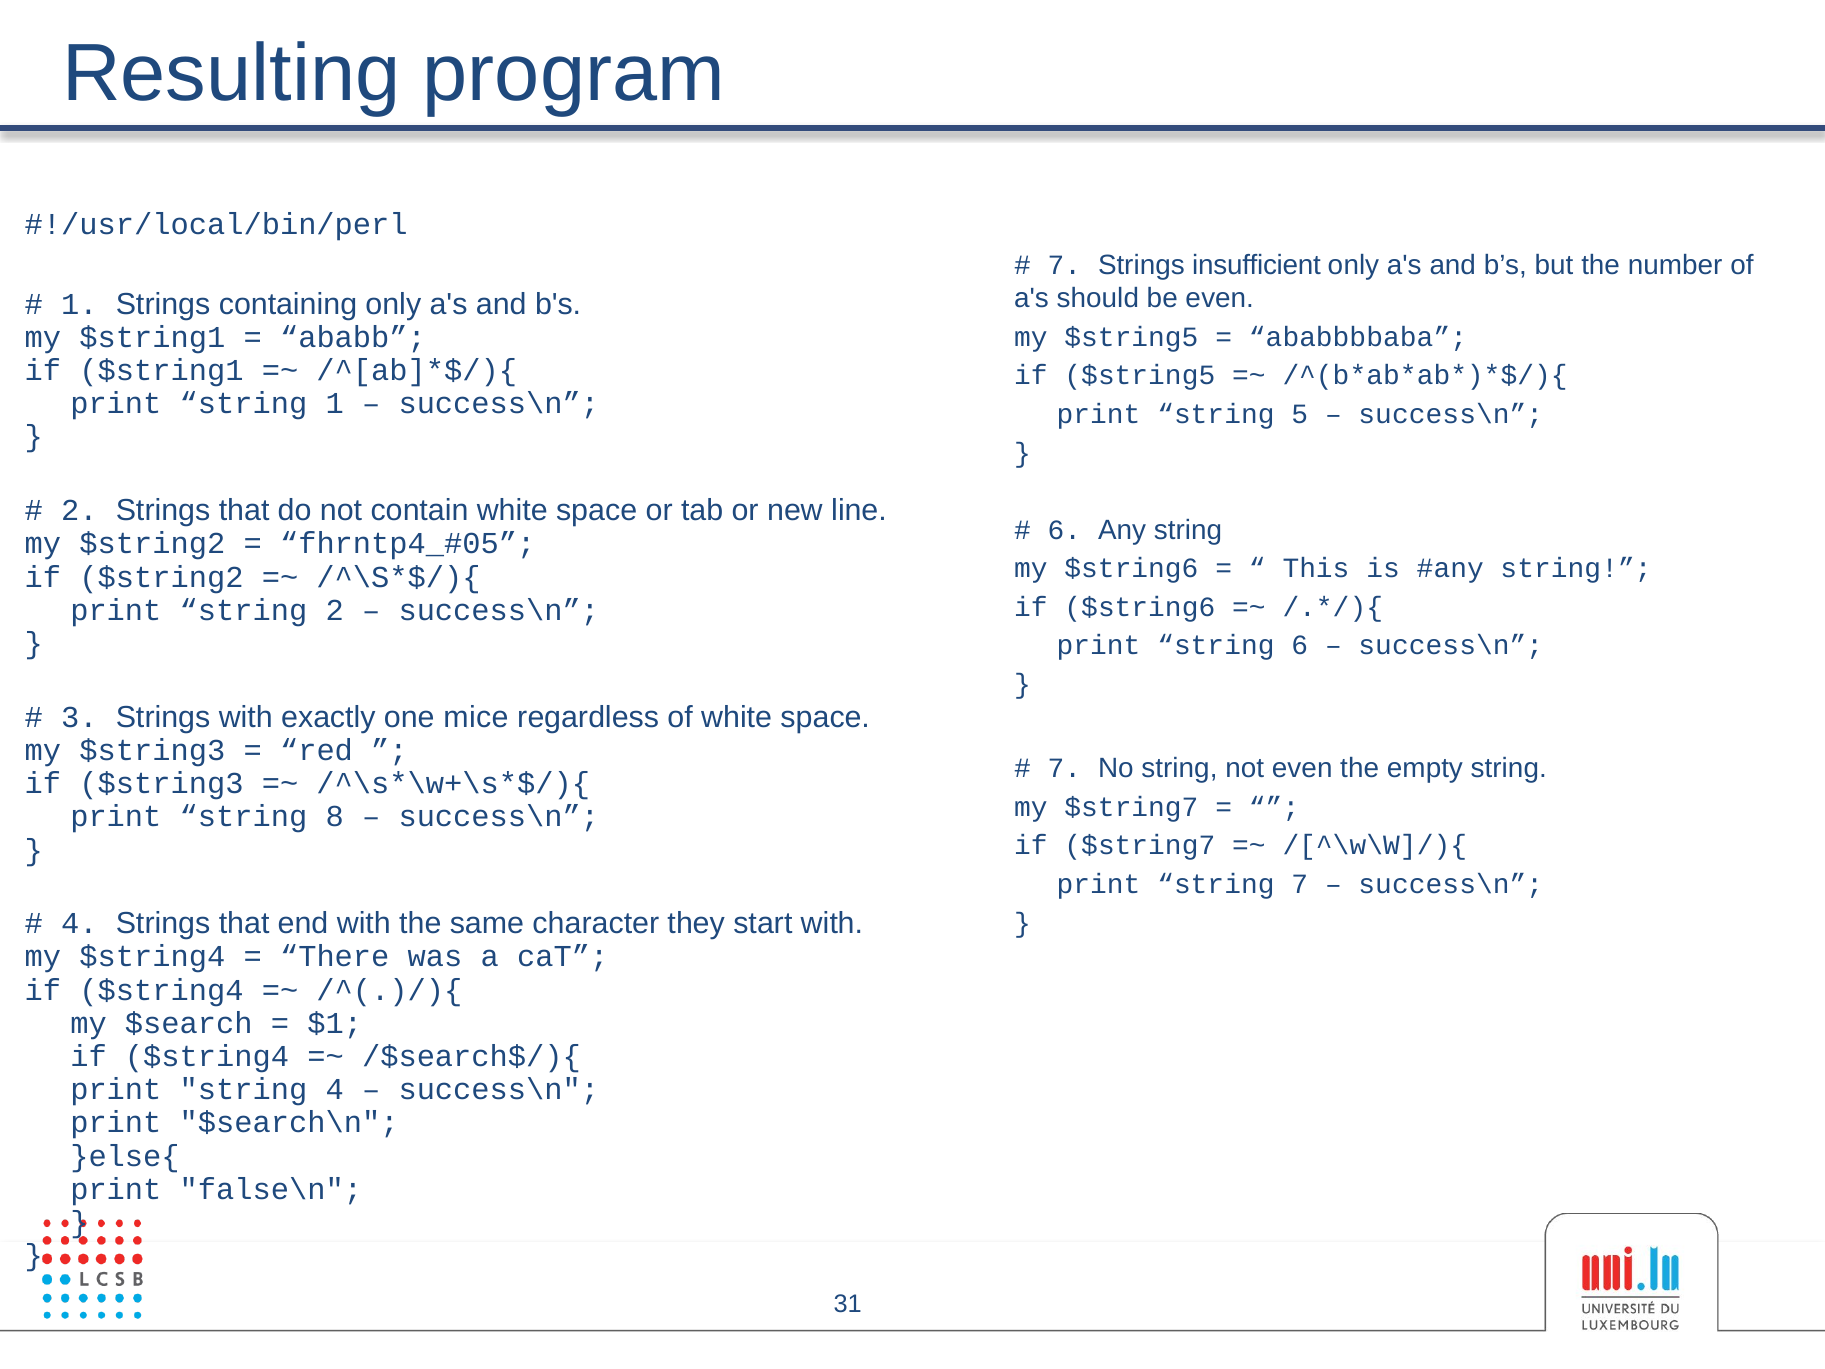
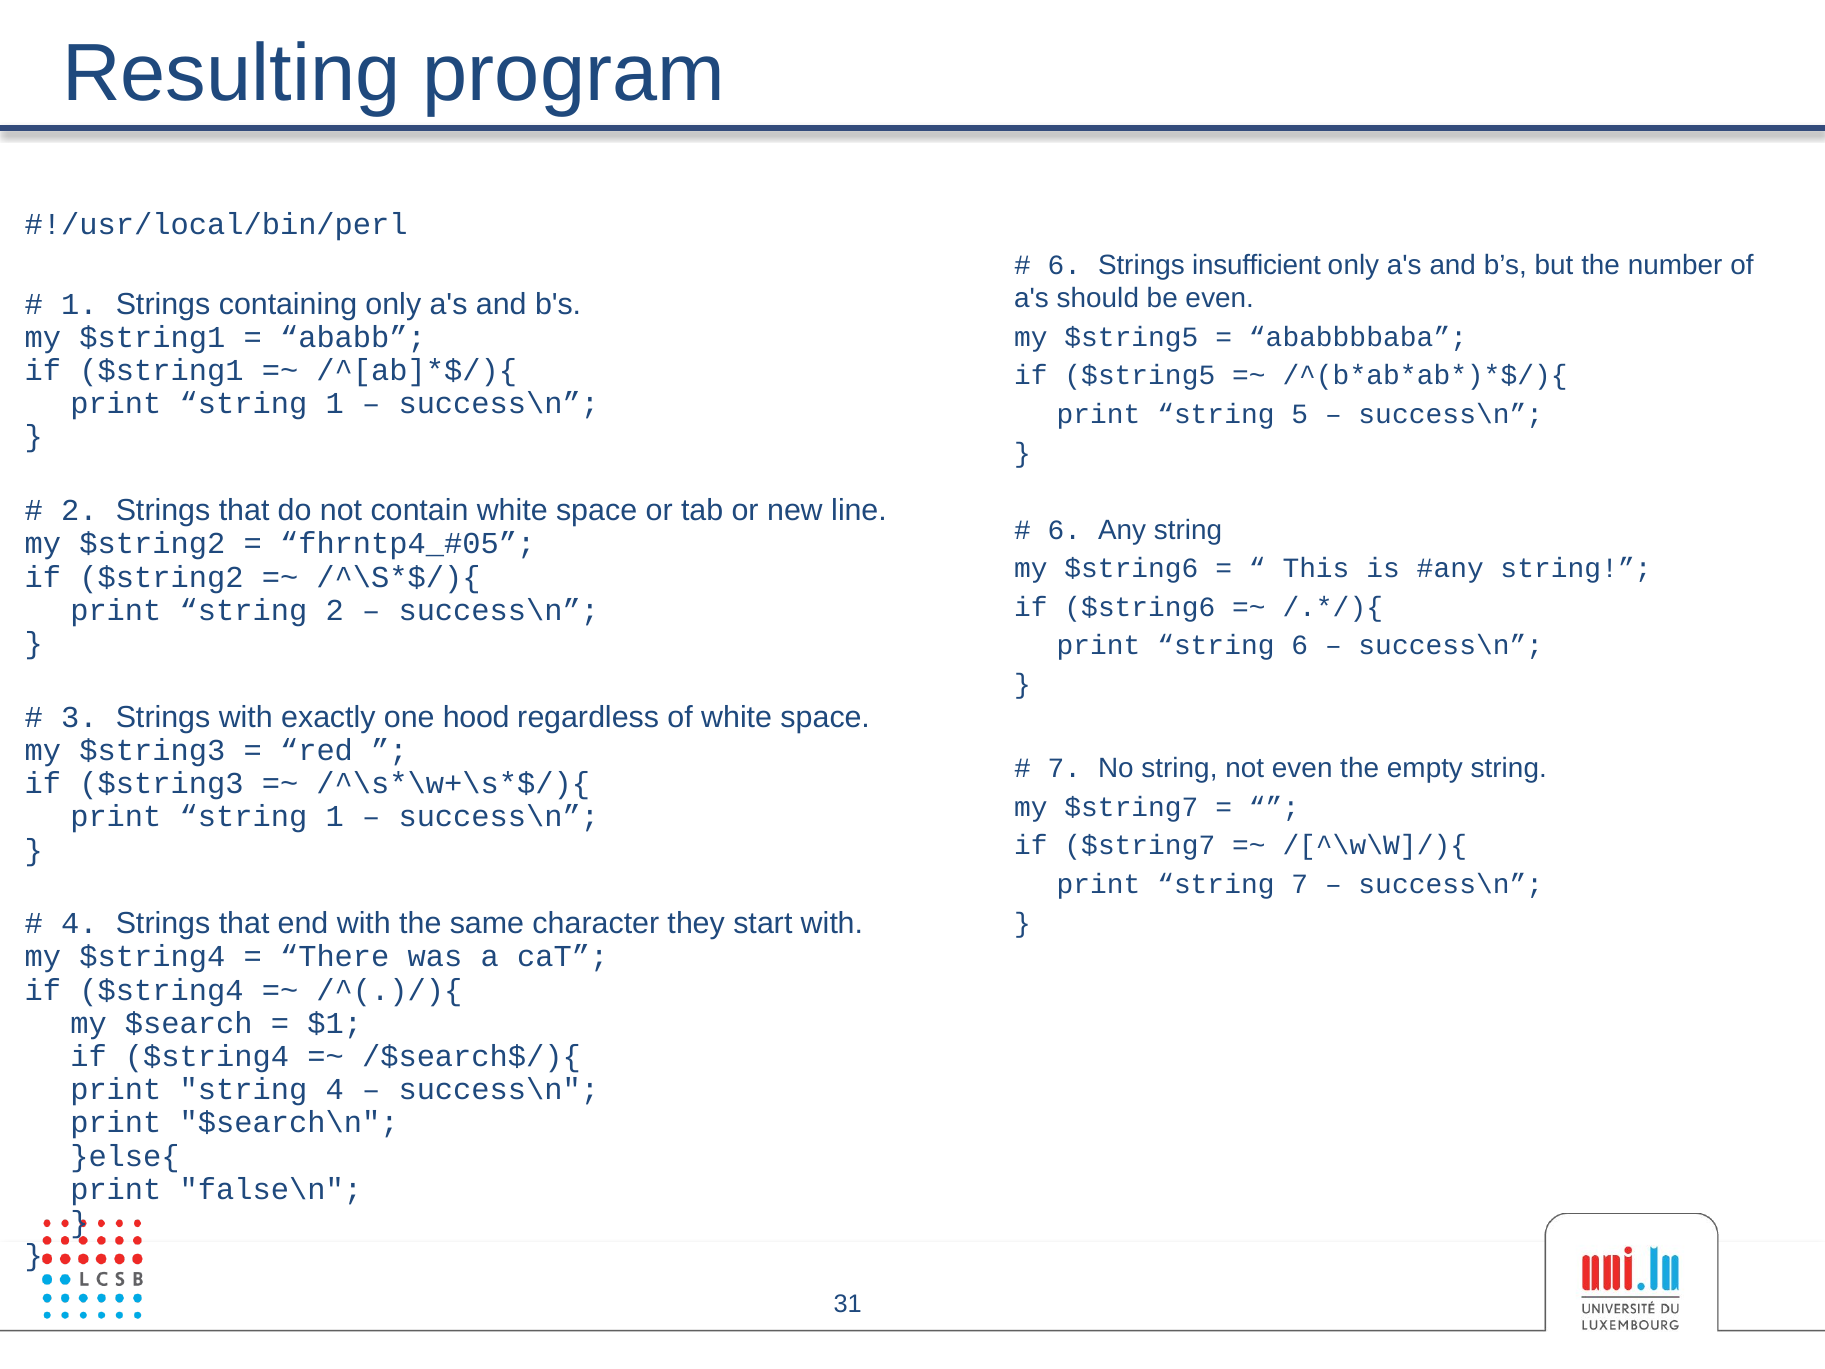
7 at (1064, 265): 7 -> 6
mice: mice -> hood
8 at (335, 817): 8 -> 1
